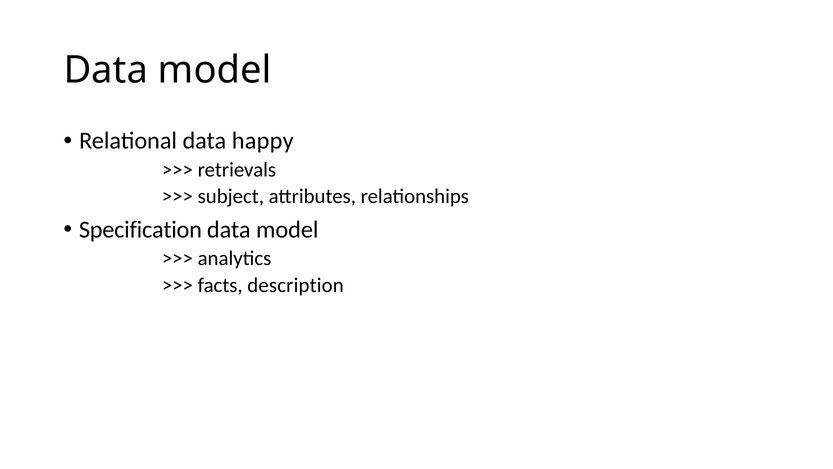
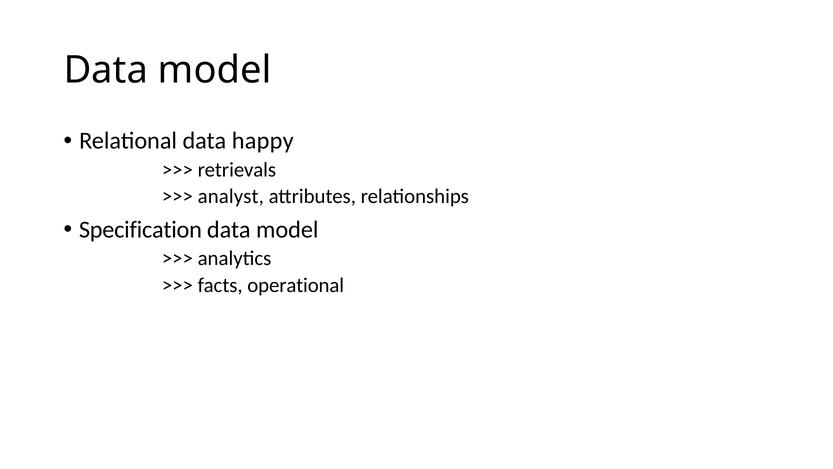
subject: subject -> analyst
description: description -> operational
